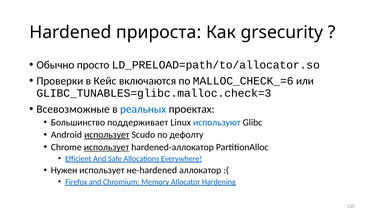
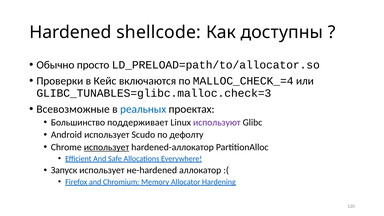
прироста: прироста -> shellcode
grsecurity: grsecurity -> доступны
MALLOC_CHECK_=6: MALLOC_CHECK_=6 -> MALLOC_CHECK_=4
используют colour: blue -> purple
использует at (107, 135) underline: present -> none
Нужен: Нужен -> Запуск
